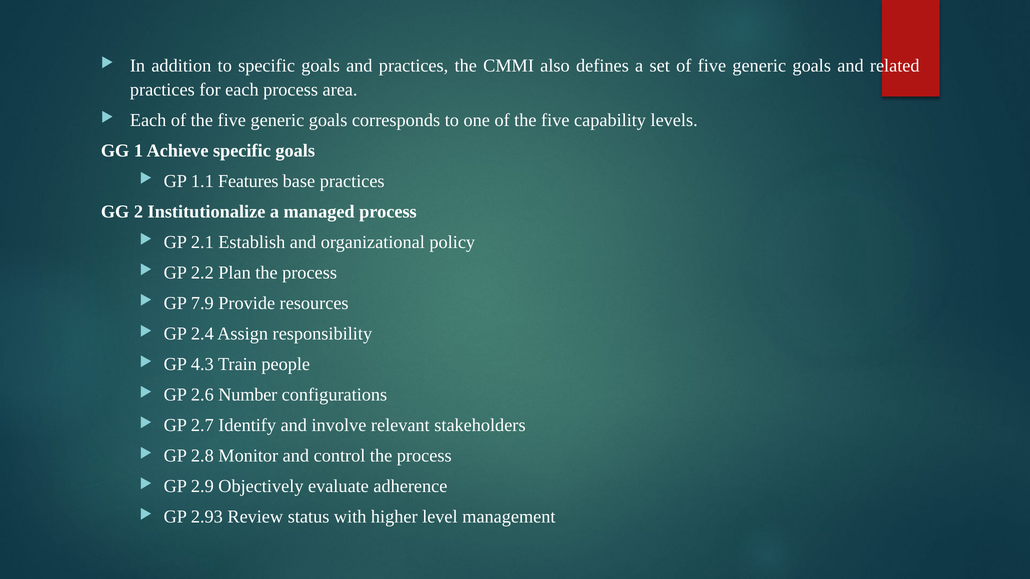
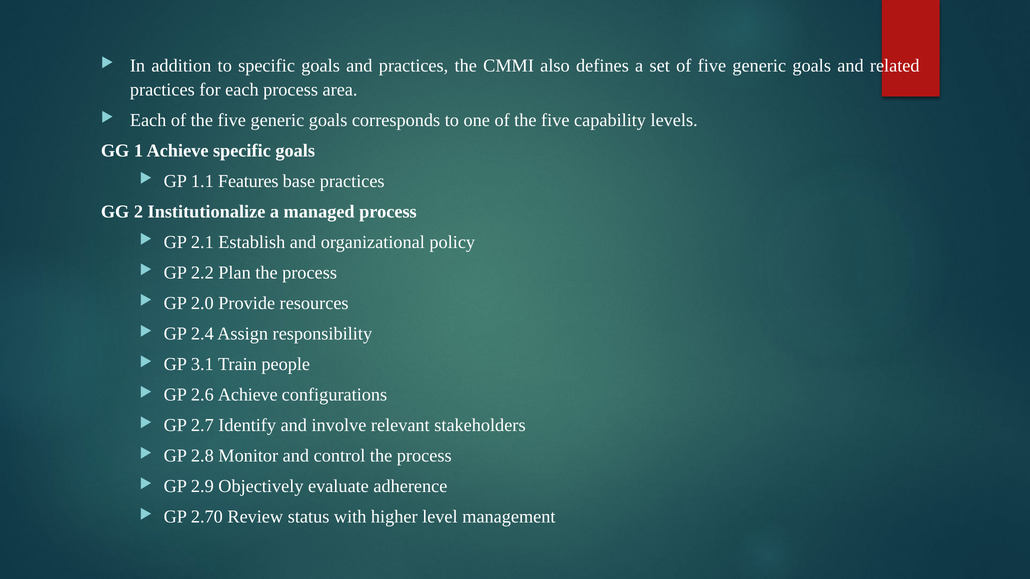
7.9: 7.9 -> 2.0
4.3: 4.3 -> 3.1
2.6 Number: Number -> Achieve
2.93: 2.93 -> 2.70
